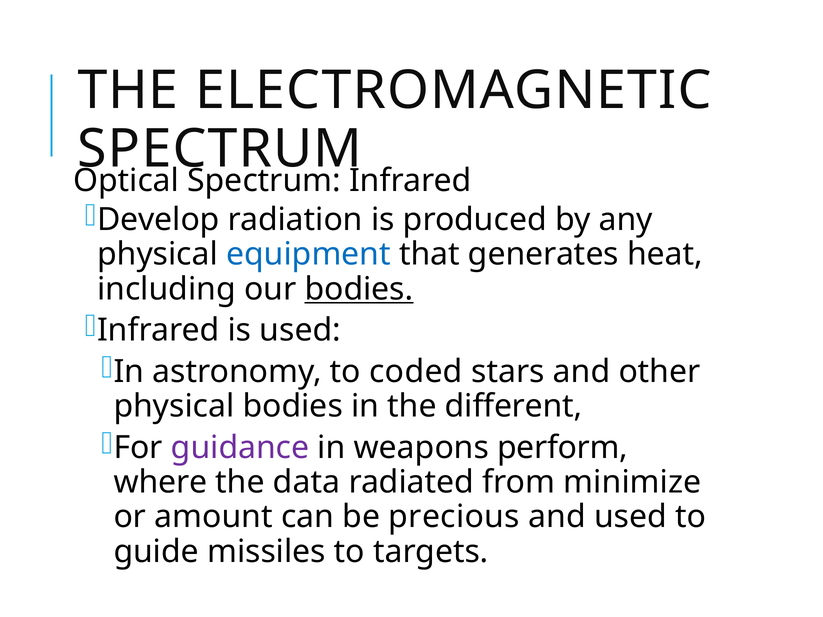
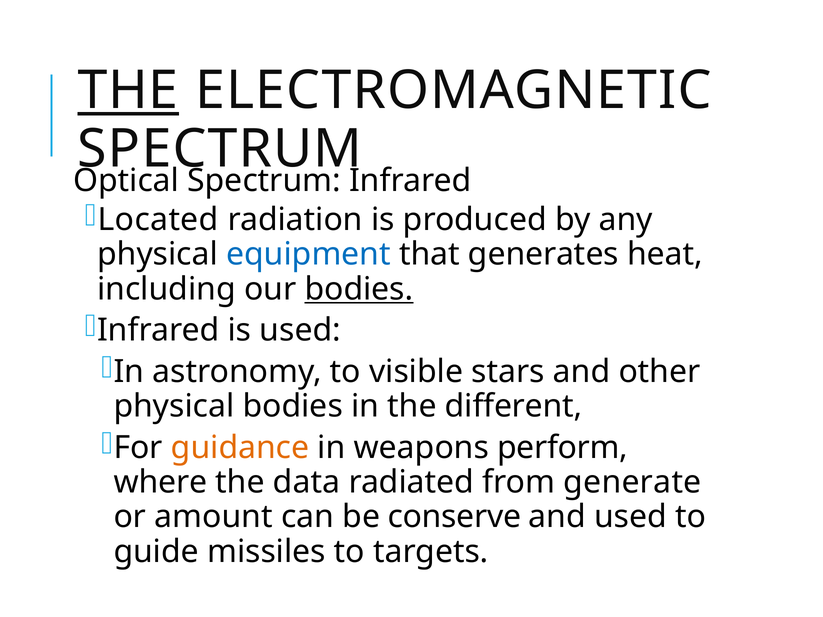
THE at (128, 91) underline: none -> present
Develop: Develop -> Located
coded: coded -> visible
guidance colour: purple -> orange
minimize: minimize -> generate
precious: precious -> conserve
